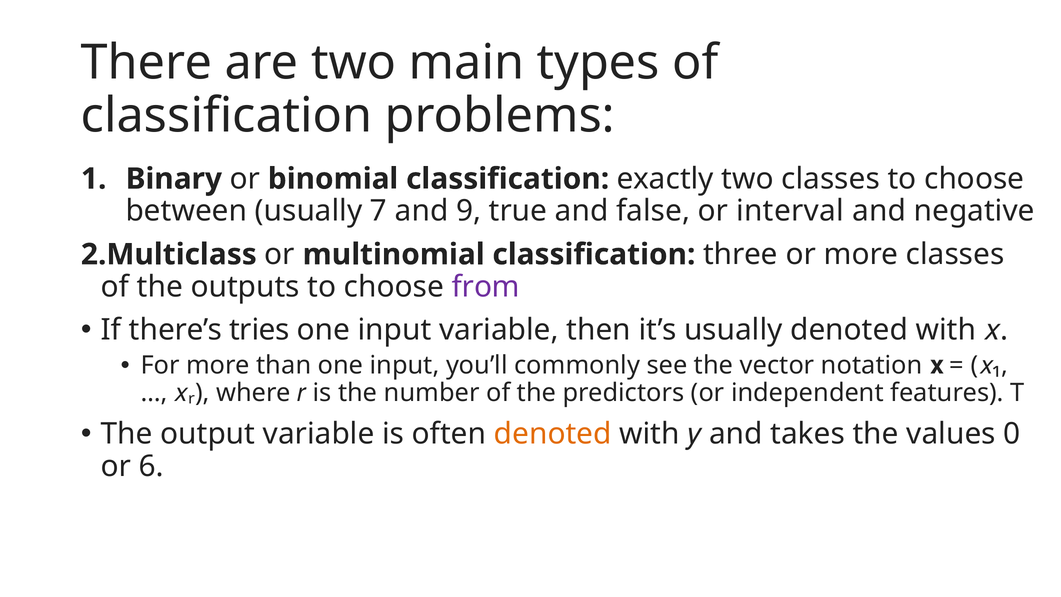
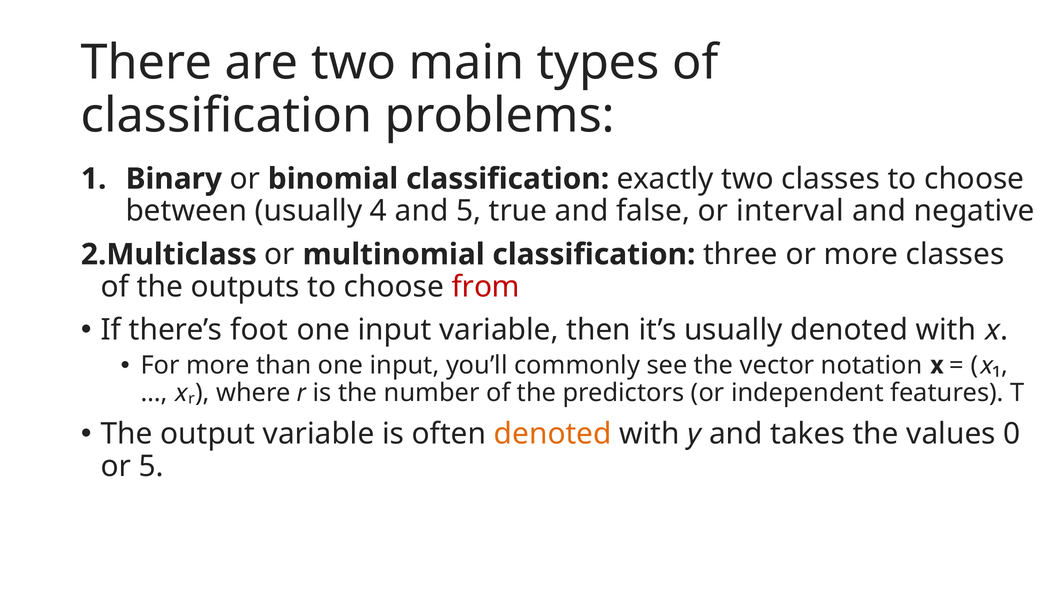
7: 7 -> 4
and 9: 9 -> 5
from colour: purple -> red
tries: tries -> foot
or 6: 6 -> 5
